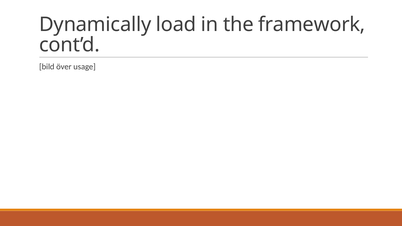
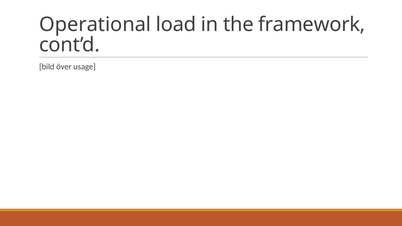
Dynamically: Dynamically -> Operational
